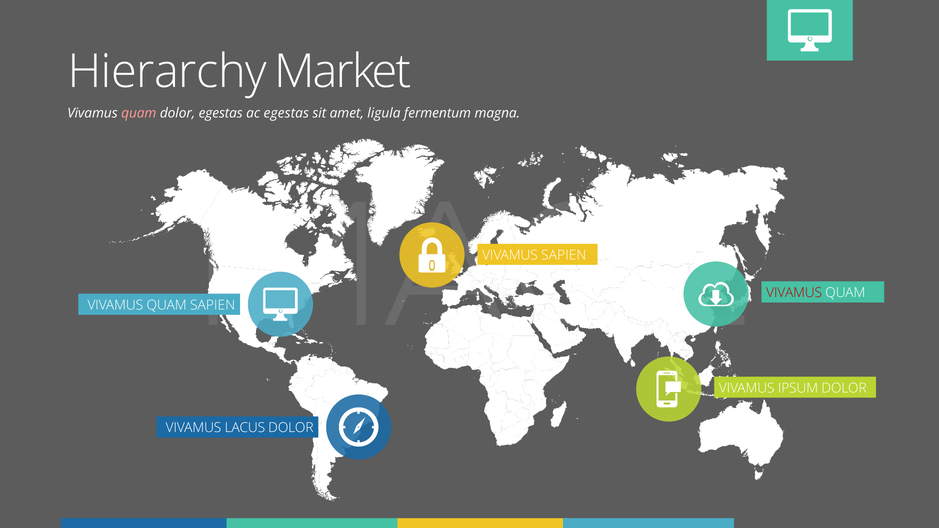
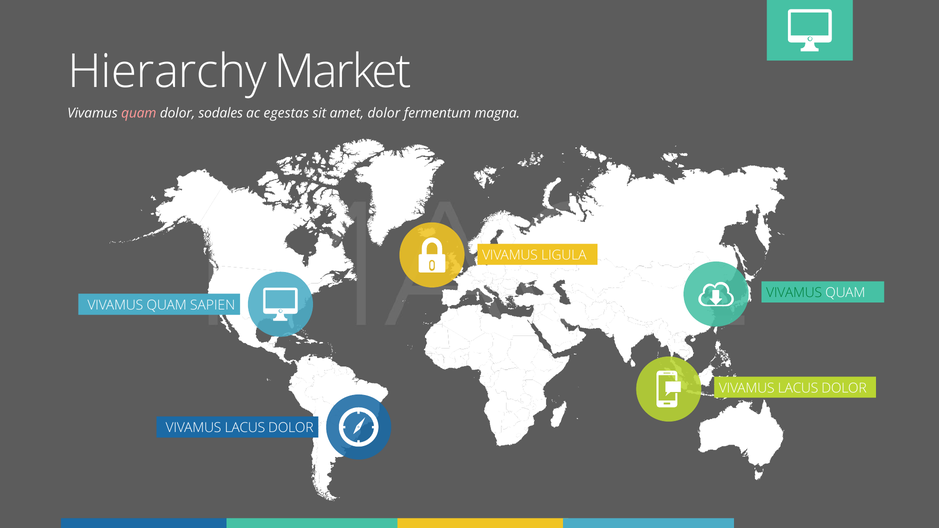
dolor egestas: egestas -> sodales
amet ligula: ligula -> dolor
VIVAMUS SAPIEN: SAPIEN -> LIGULA
VIVAMUS at (794, 293) colour: red -> green
IPSUM at (798, 388): IPSUM -> LACUS
